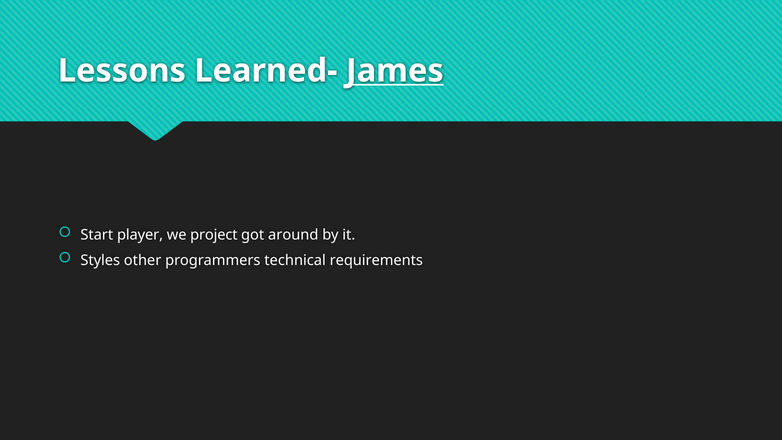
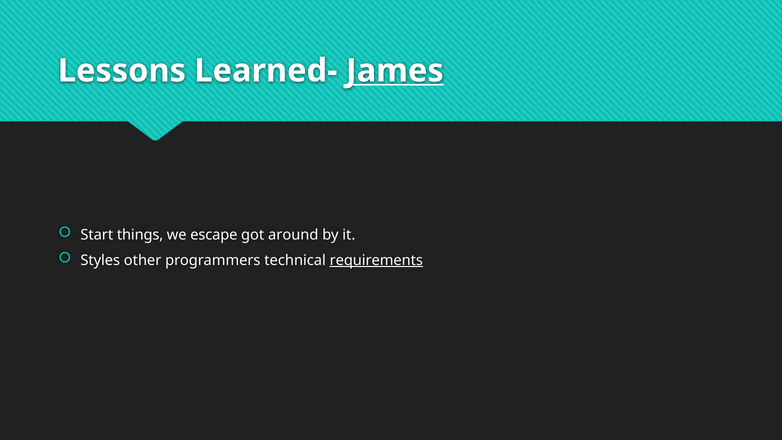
player: player -> things
project: project -> escape
requirements underline: none -> present
